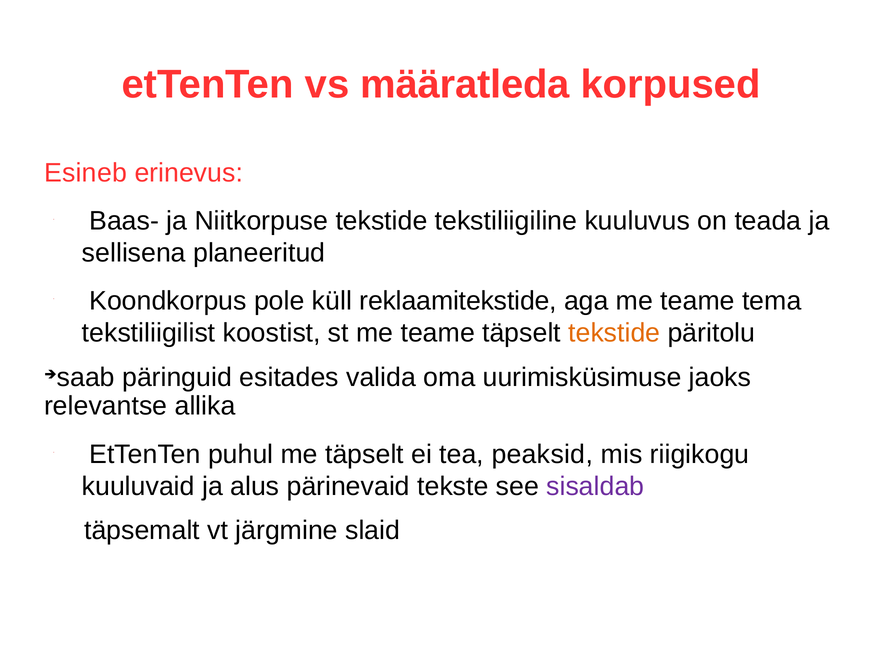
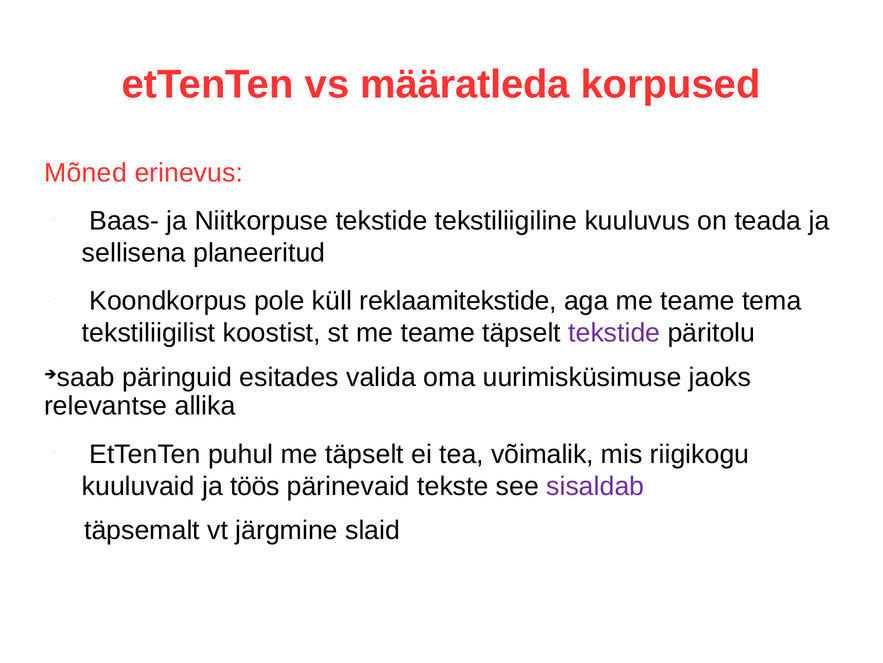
Esineb: Esineb -> Mõned
tekstide at (614, 333) colour: orange -> purple
peaksid: peaksid -> võimalik
alus: alus -> töös
